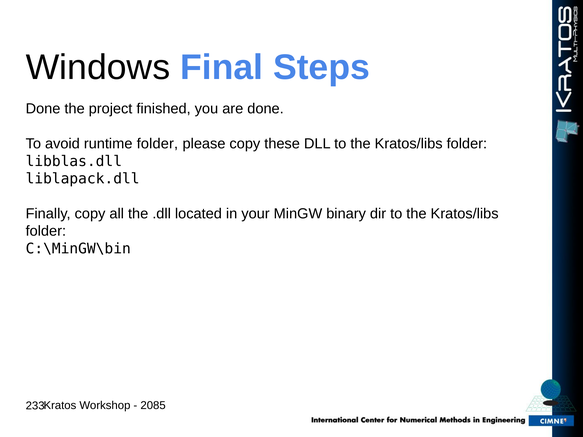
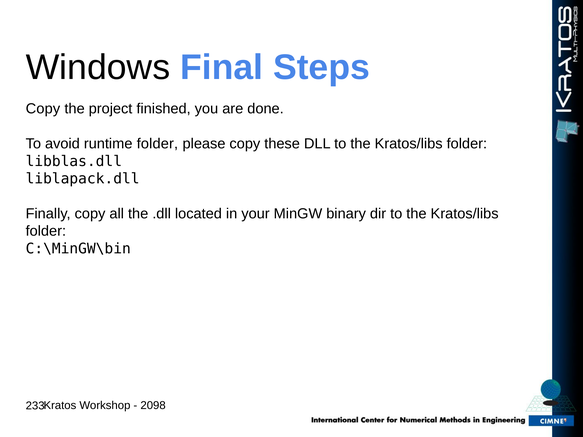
Done at (43, 109): Done -> Copy
2085: 2085 -> 2098
